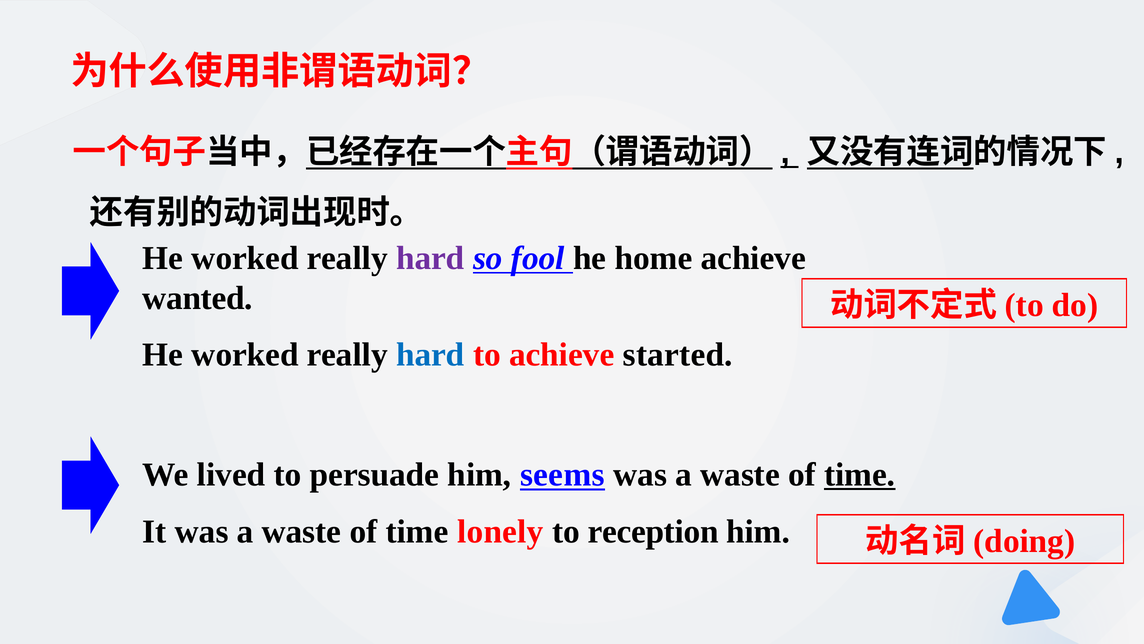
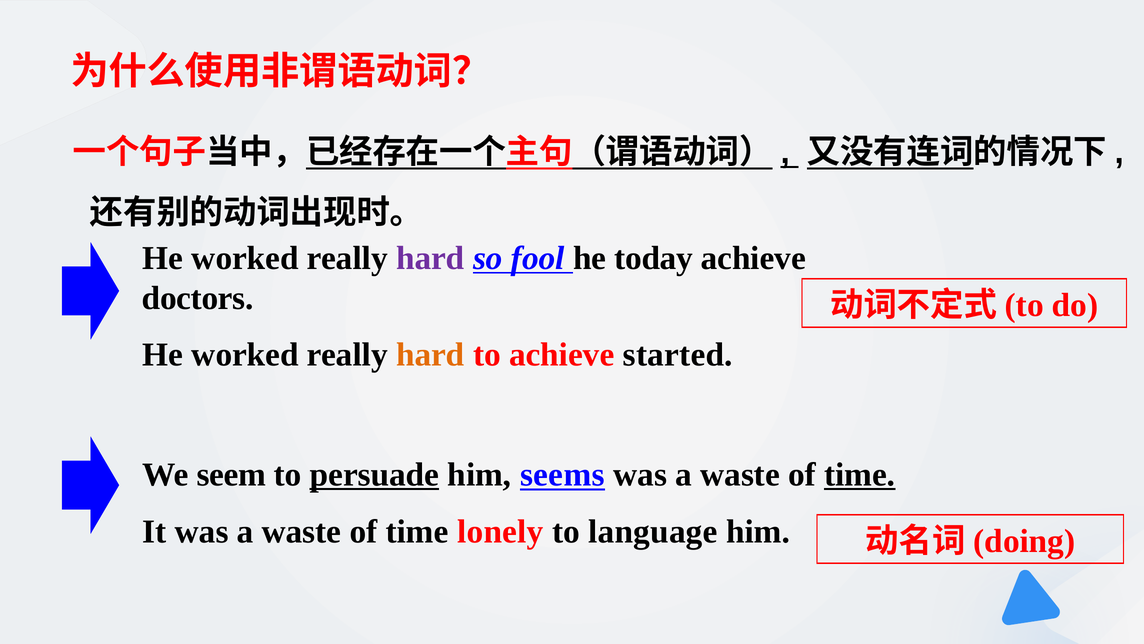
home: home -> today
wanted: wanted -> doctors
hard at (430, 355) colour: blue -> orange
lived: lived -> seem
persuade underline: none -> present
reception: reception -> language
